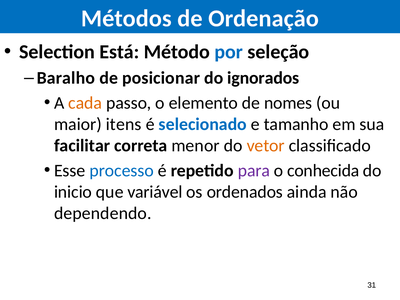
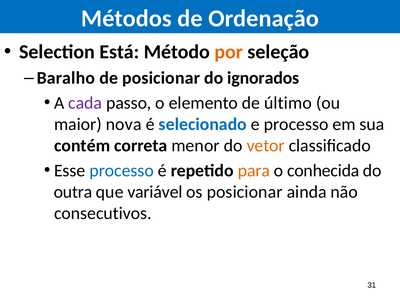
por colour: blue -> orange
cada colour: orange -> purple
nomes: nomes -> último
itens: itens -> nova
e tamanho: tamanho -> processo
facilitar: facilitar -> contém
para colour: purple -> orange
inicio: inicio -> outra
os ordenados: ordenados -> posicionar
dependendo: dependendo -> consecutivos
